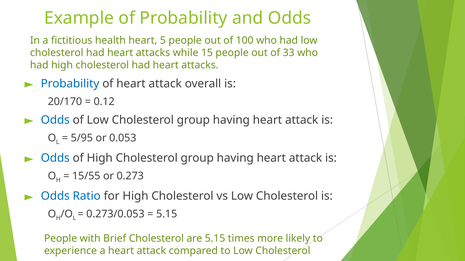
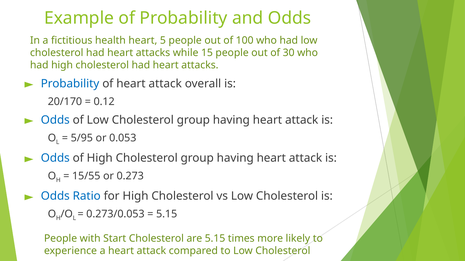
33: 33 -> 30
Brief: Brief -> Start
